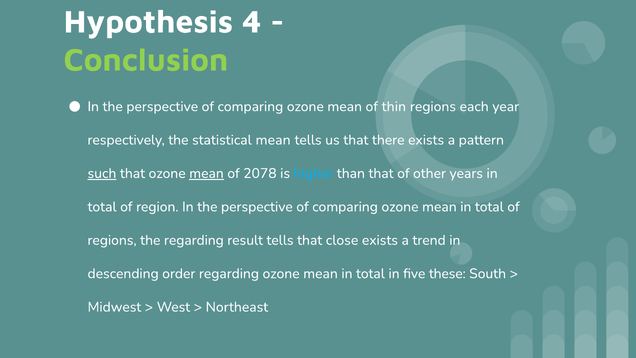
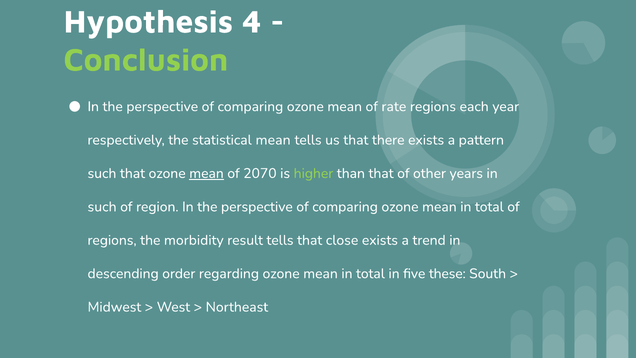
thin: thin -> rate
such at (102, 173) underline: present -> none
2078: 2078 -> 2070
higher colour: light blue -> light green
total at (102, 207): total -> such
the regarding: regarding -> morbidity
